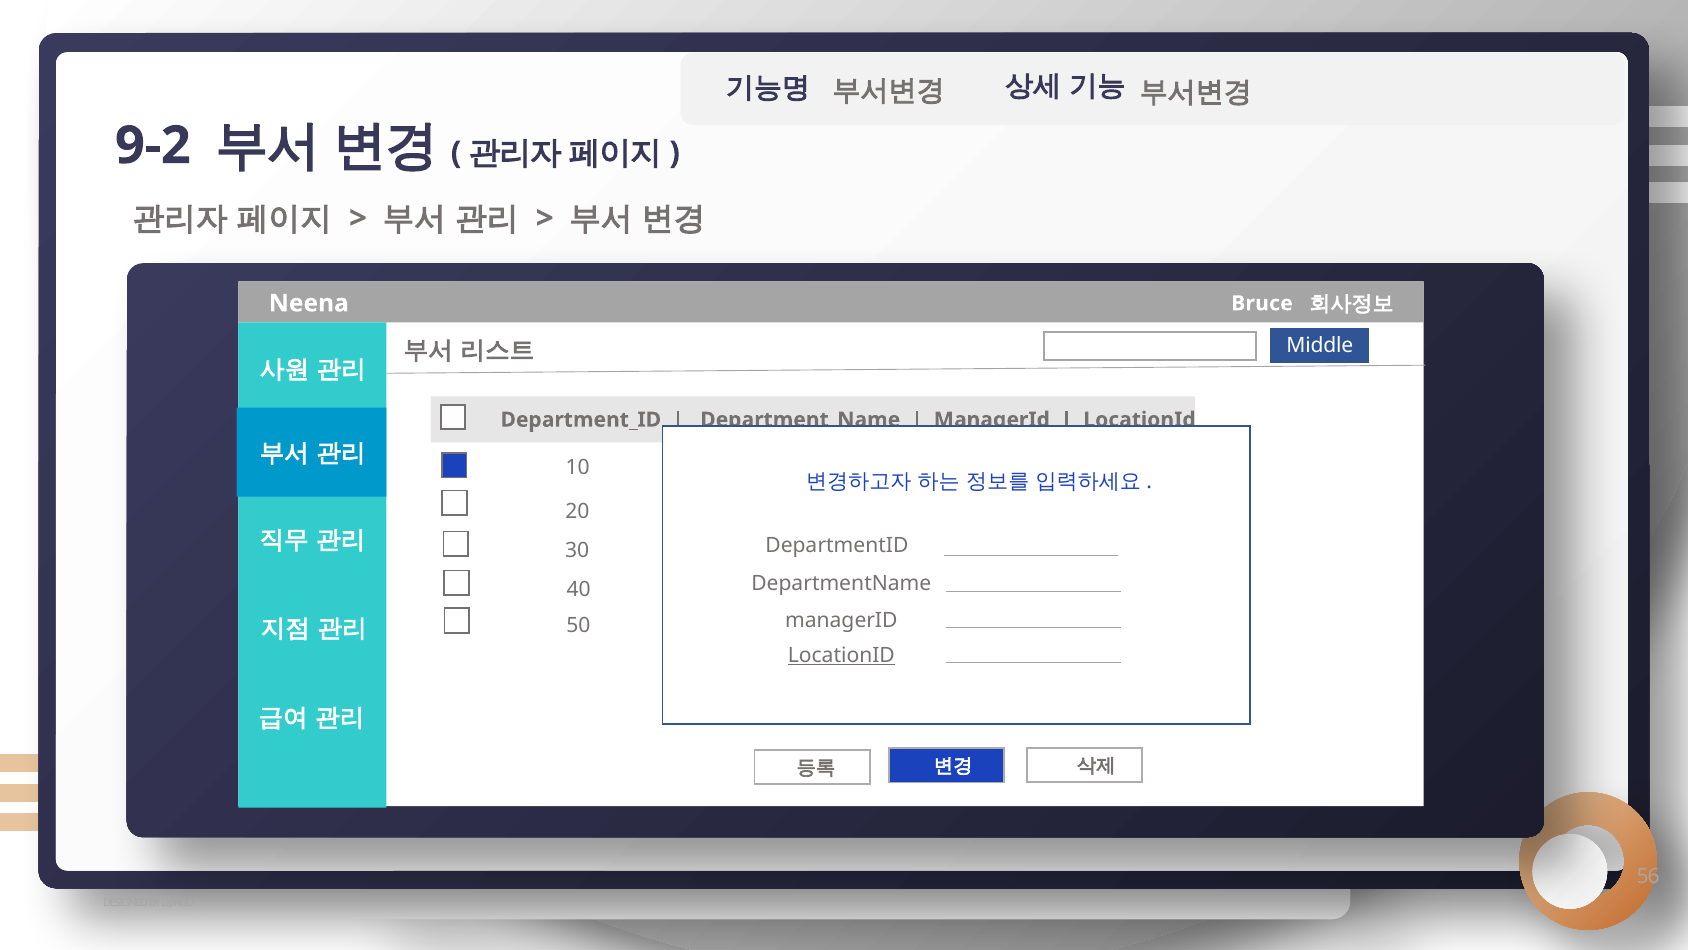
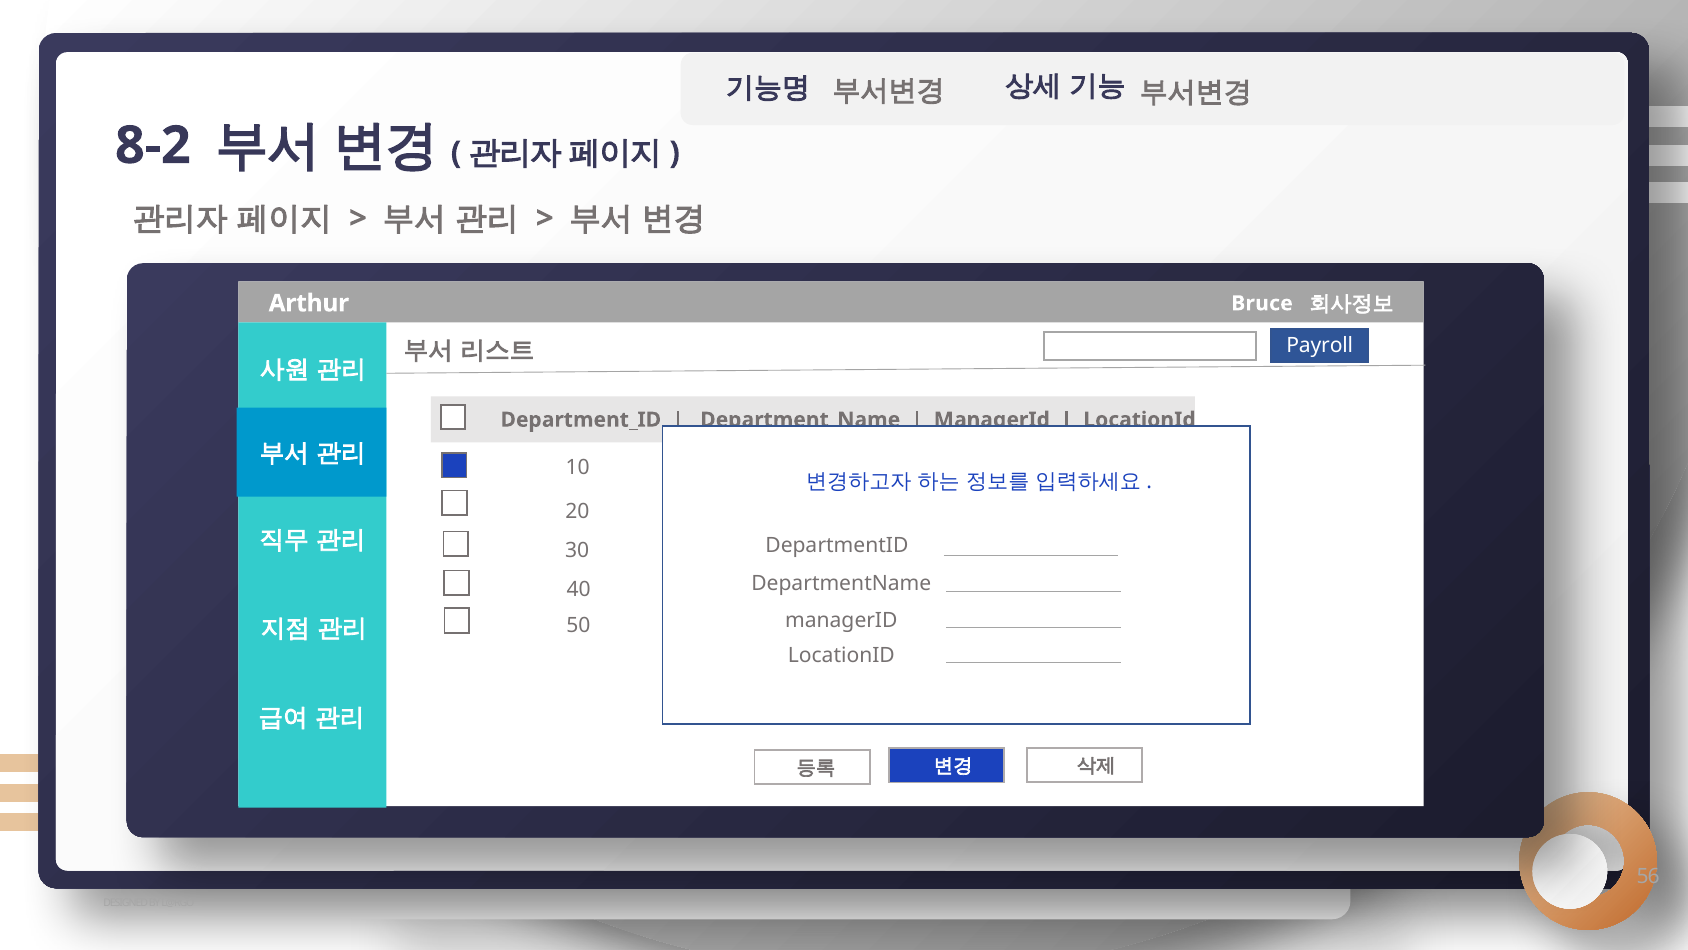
9-2: 9-2 -> 8-2
Neena: Neena -> Arthur
Middle: Middle -> Payroll
LocationID at (841, 655) underline: present -> none
